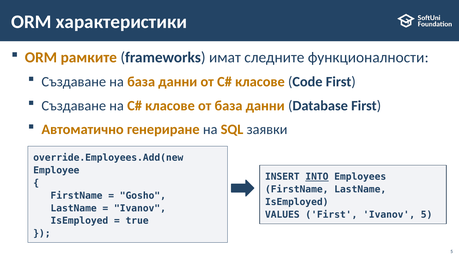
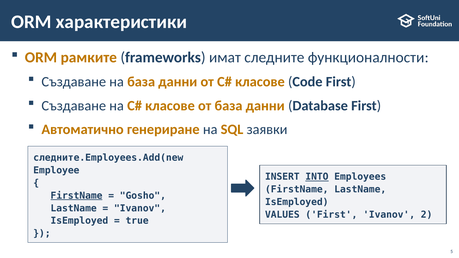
override.Employees.Add(new: override.Employees.Add(new -> следните.Employees.Add(new
FirstName at (77, 196) underline: none -> present
Ivanov 5: 5 -> 2
